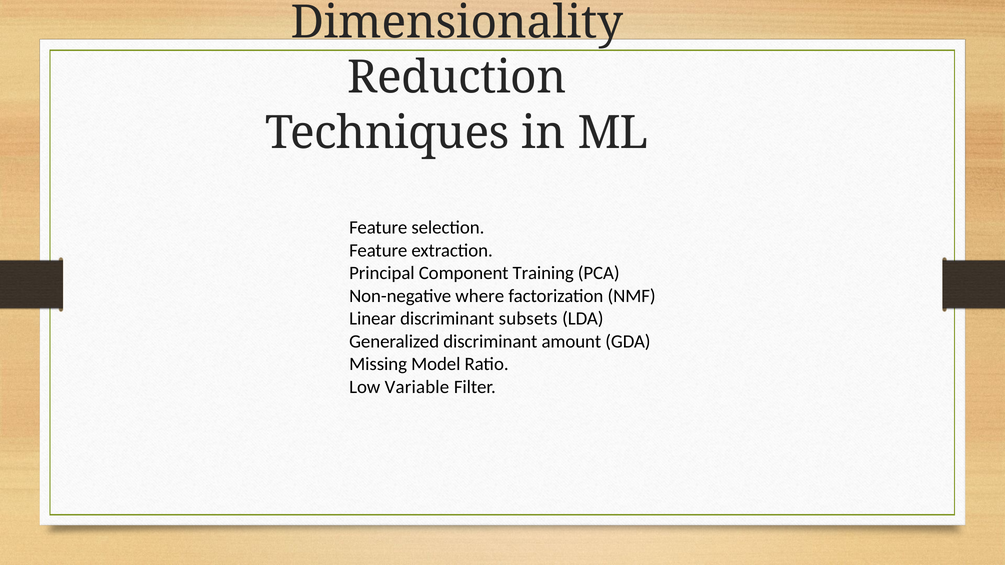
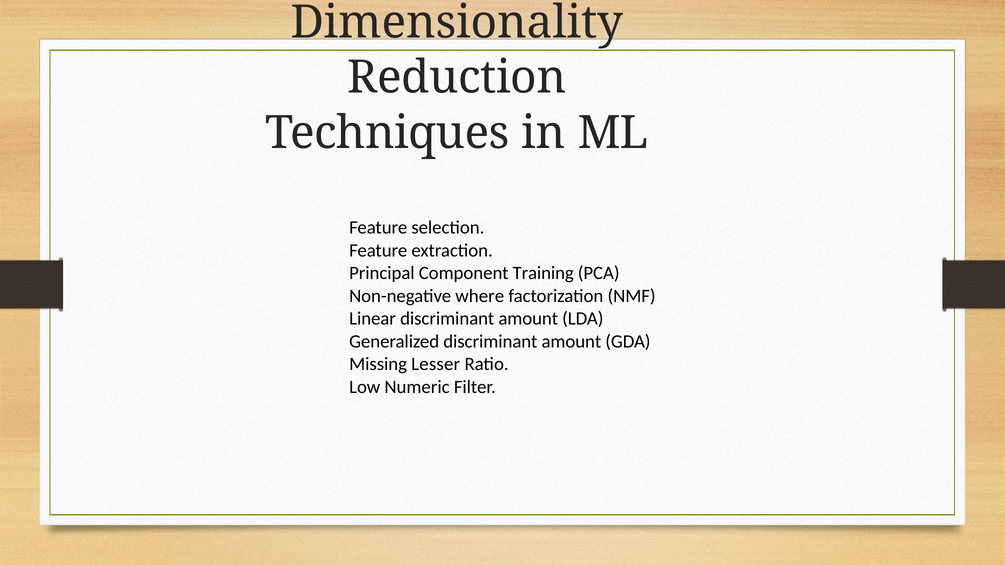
subsets at (528, 319): subsets -> amount
Model: Model -> Lesser
Variable: Variable -> Numeric
